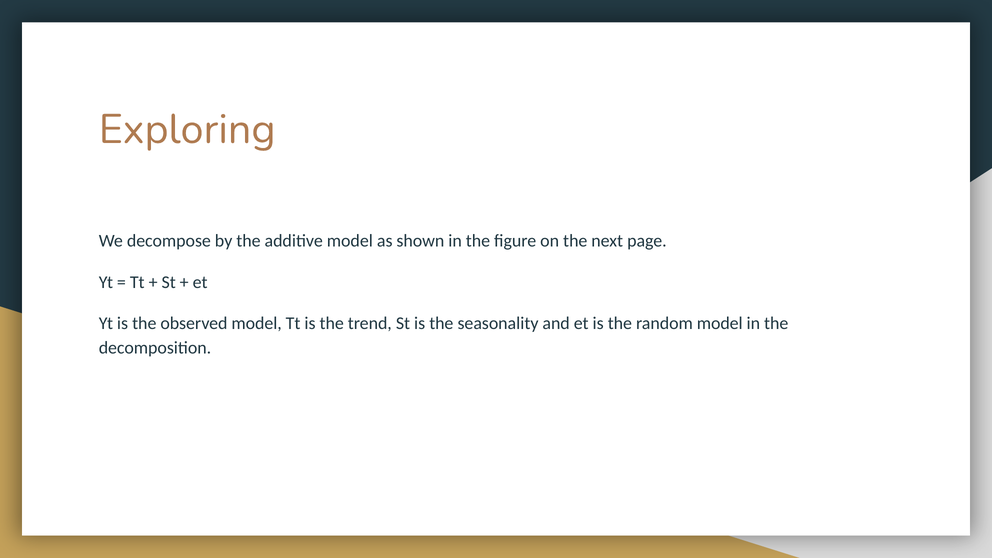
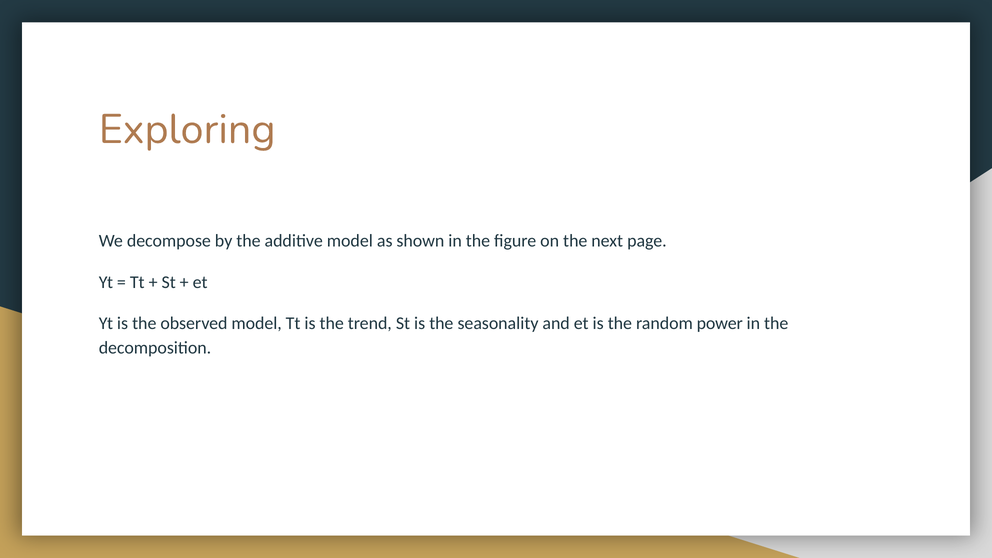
random model: model -> power
